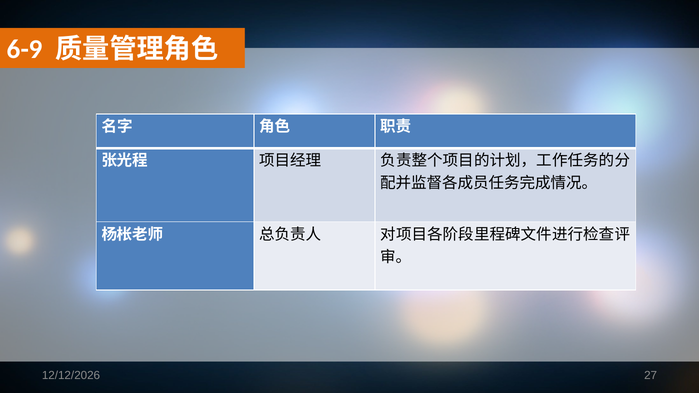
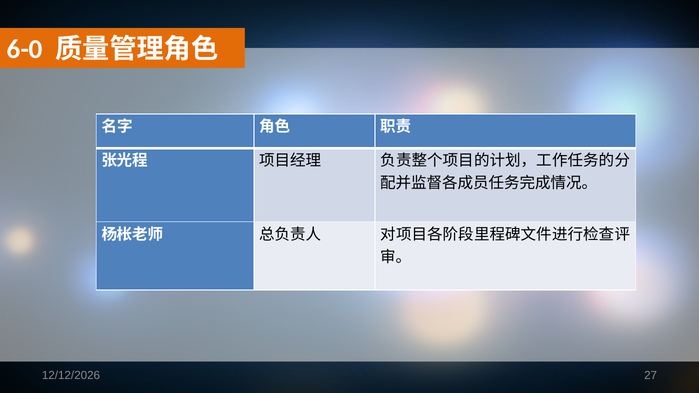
6-9: 6-9 -> 6-0
